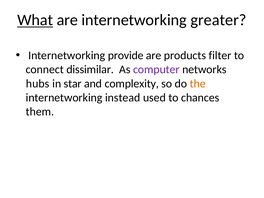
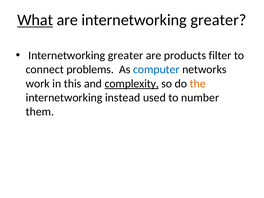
provide at (126, 55): provide -> greater
dissimilar: dissimilar -> problems
computer colour: purple -> blue
hubs: hubs -> work
star: star -> this
complexity underline: none -> present
chances: chances -> number
